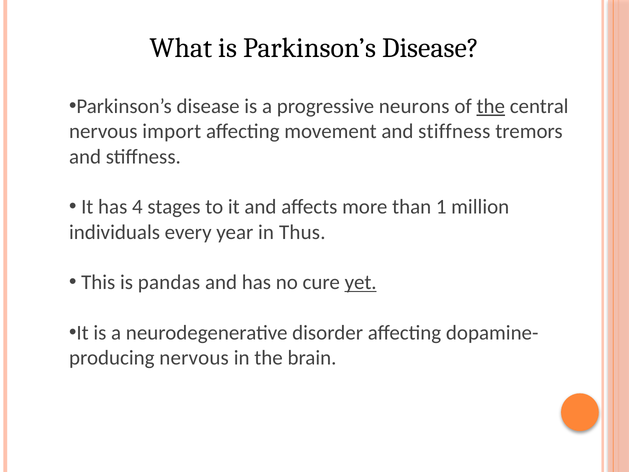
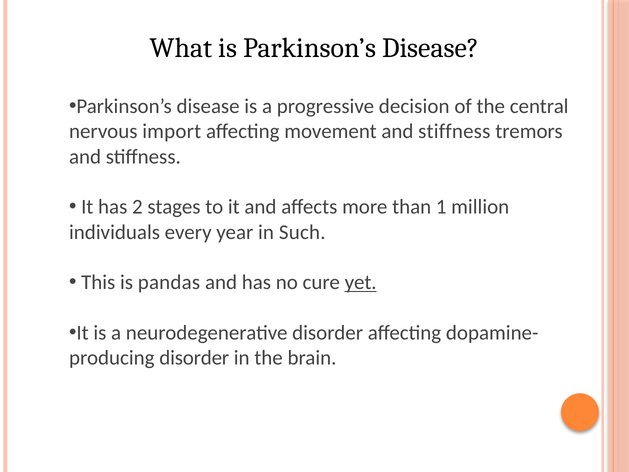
neurons: neurons -> decision
the at (491, 106) underline: present -> none
4: 4 -> 2
Thus: Thus -> Such
nervous at (194, 358): nervous -> disorder
